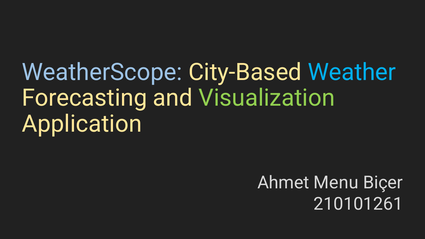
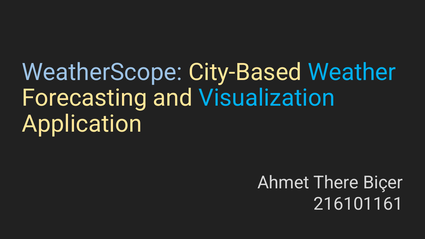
Visualization colour: light green -> light blue
Menu: Menu -> There
210101261: 210101261 -> 216101161
